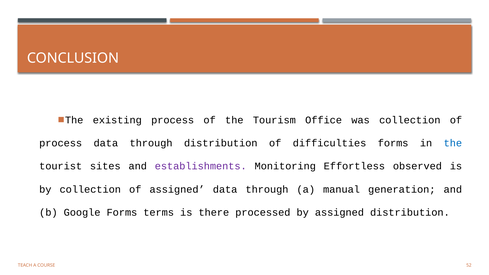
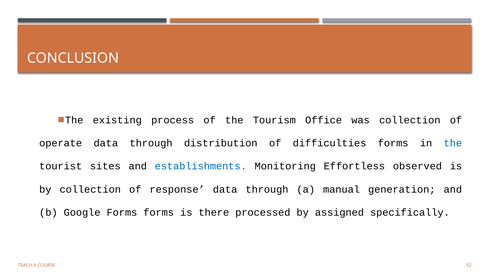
process at (61, 143): process -> operate
establishments colour: purple -> blue
of assigned: assigned -> response
Forms terms: terms -> forms
assigned distribution: distribution -> specifically
